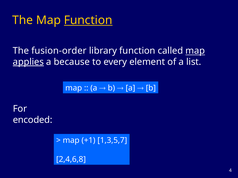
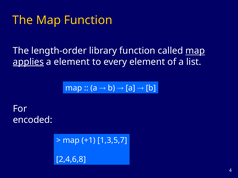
Function at (88, 20) underline: present -> none
fusion-order: fusion-order -> length-order
a because: because -> element
